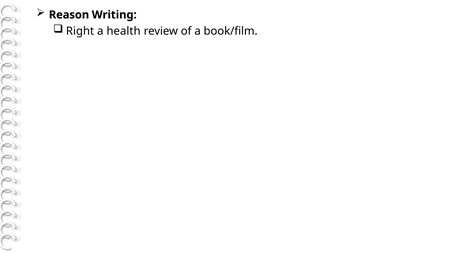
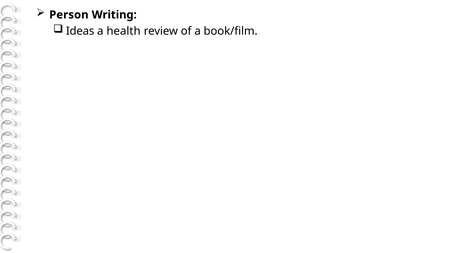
Reason: Reason -> Person
Right: Right -> Ideas
